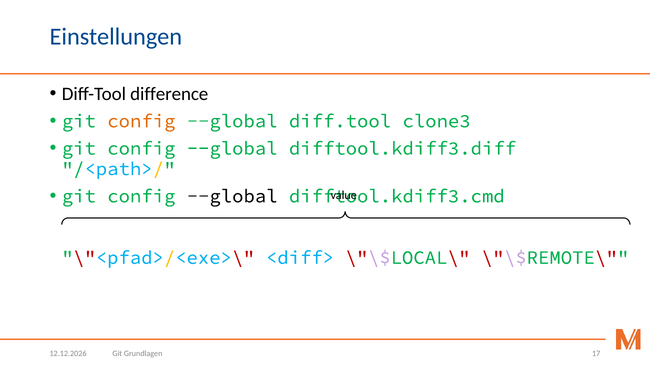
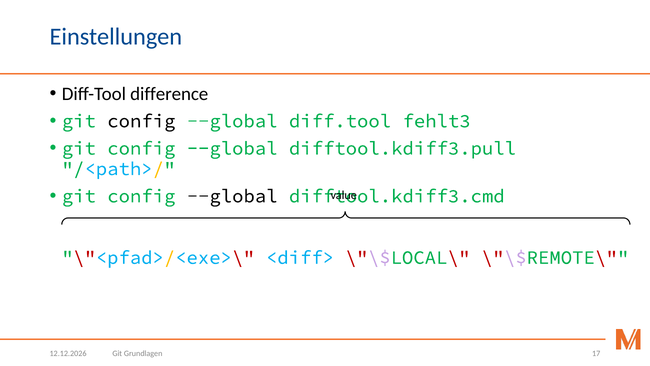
config at (141, 121) colour: orange -> black
clone3: clone3 -> fehlt3
difftool.kdiff3.diff: difftool.kdiff3.diff -> difftool.kdiff3.pull
